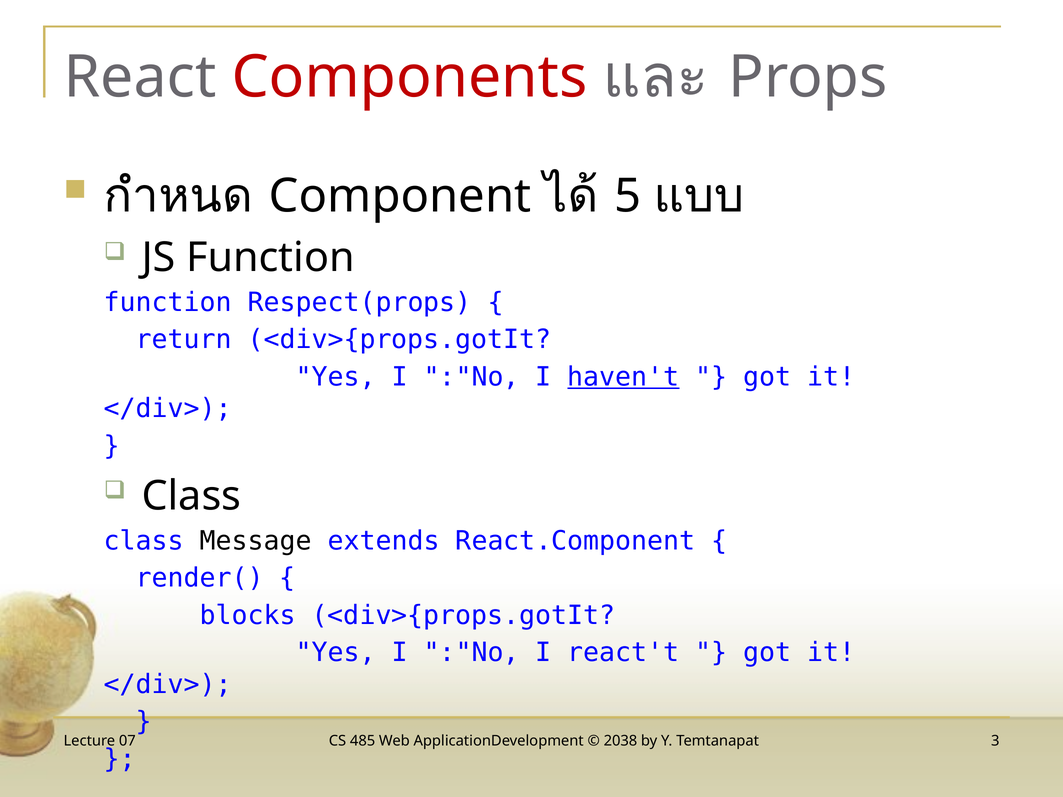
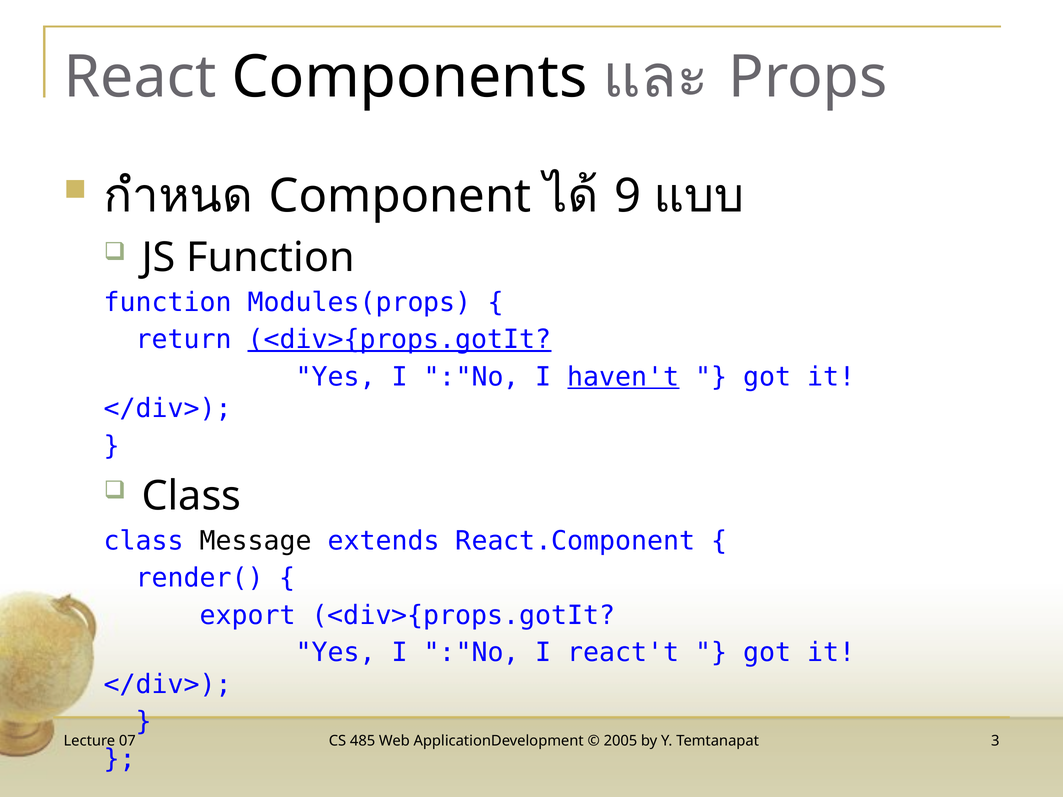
Components colour: red -> black
5: 5 -> 9
Respect(props: Respect(props -> Modules(props
<div>{props.gotIt at (399, 340) underline: none -> present
blocks: blocks -> export
2038: 2038 -> 2005
